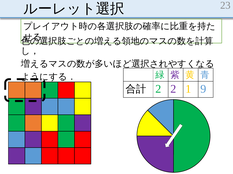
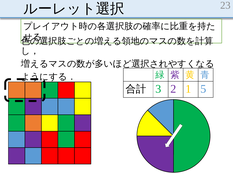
2 at (158, 89): 2 -> 3
9: 9 -> 5
